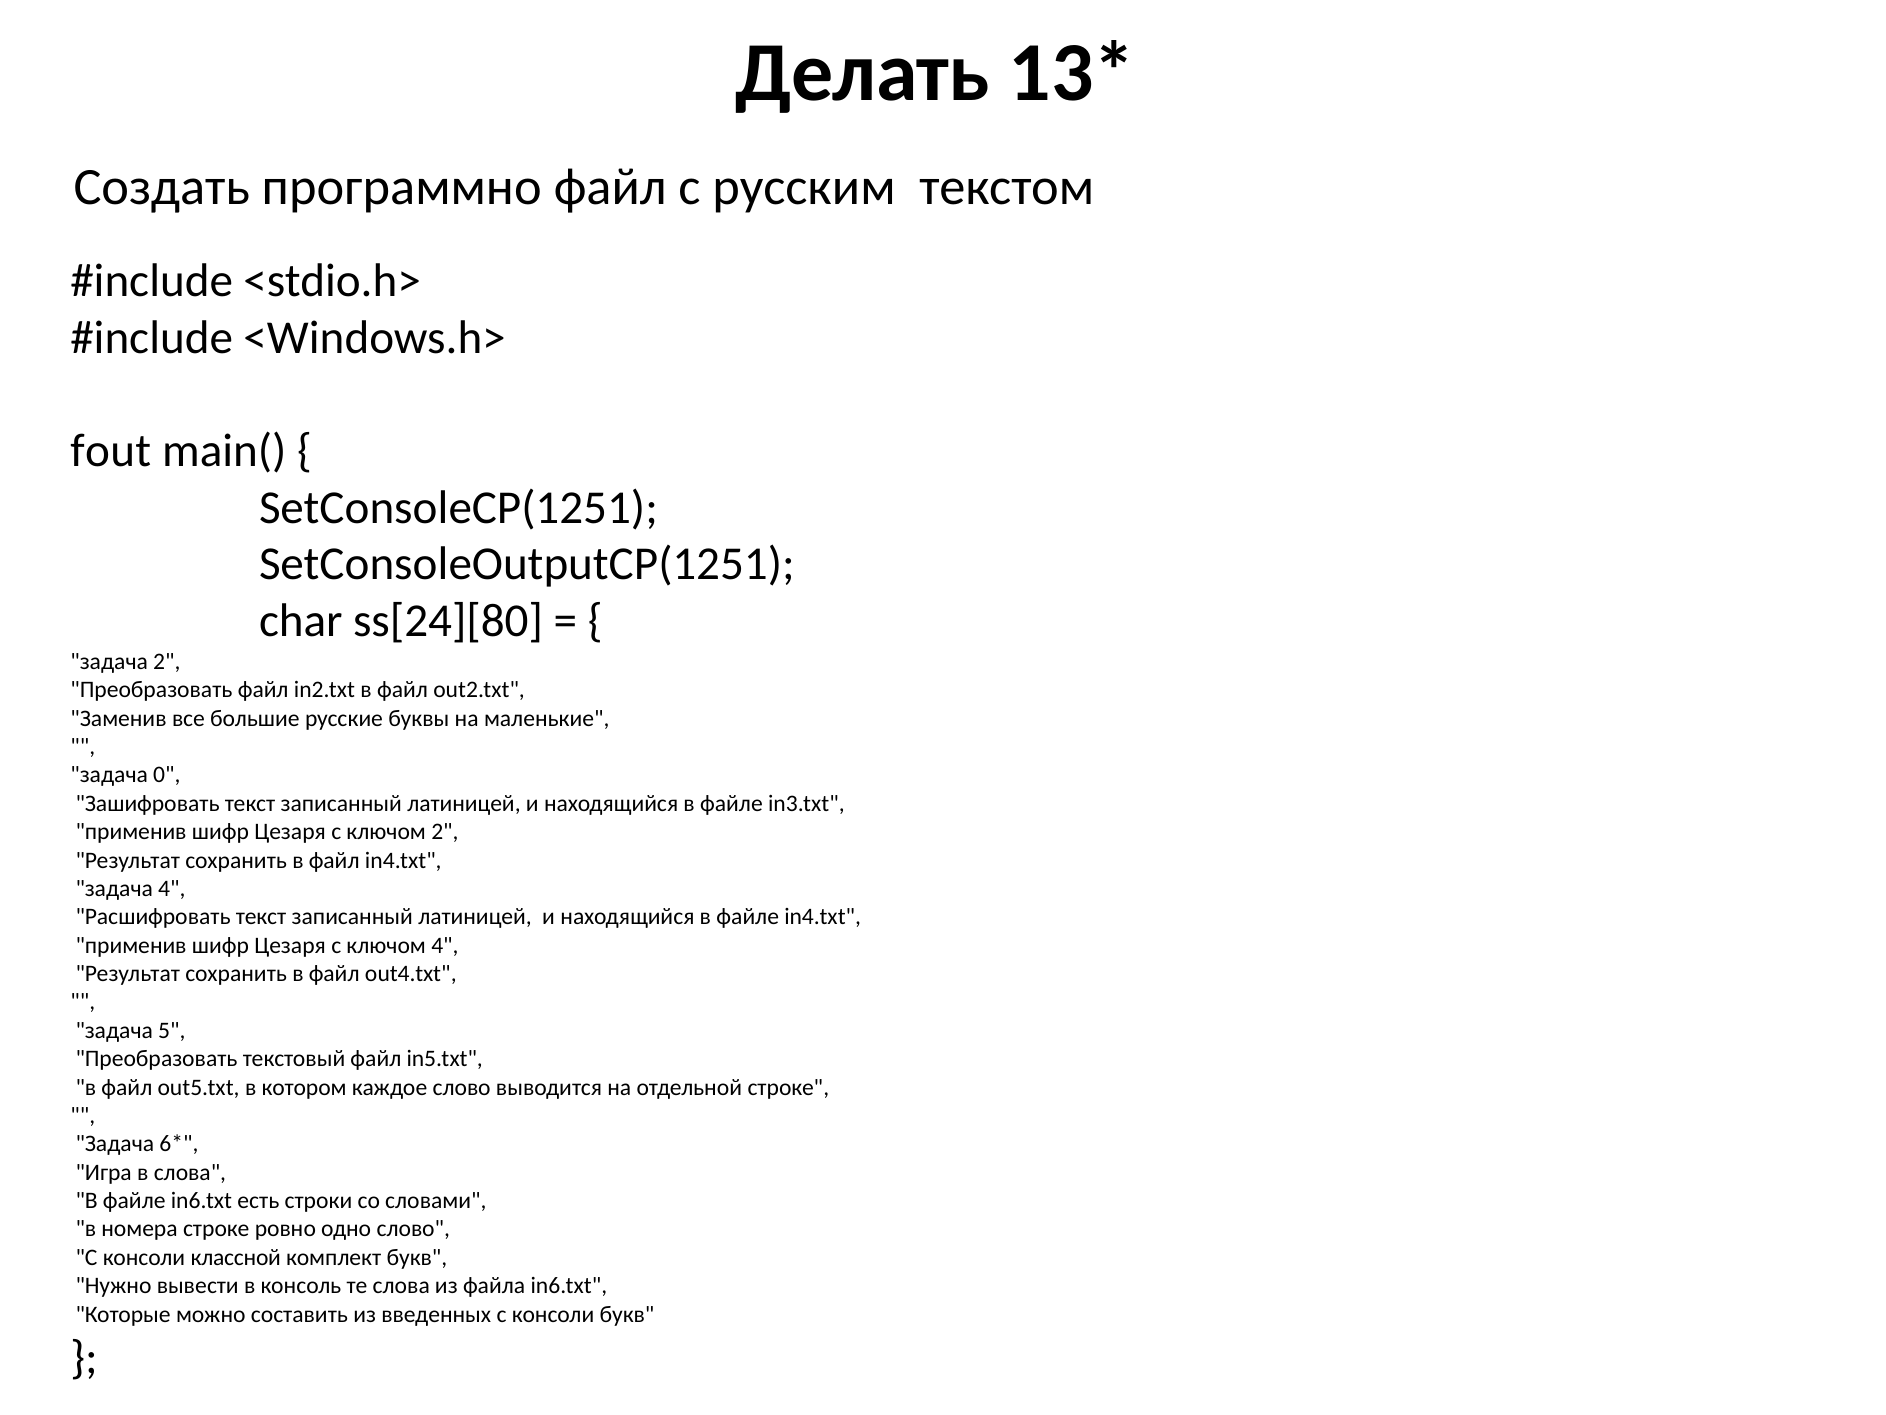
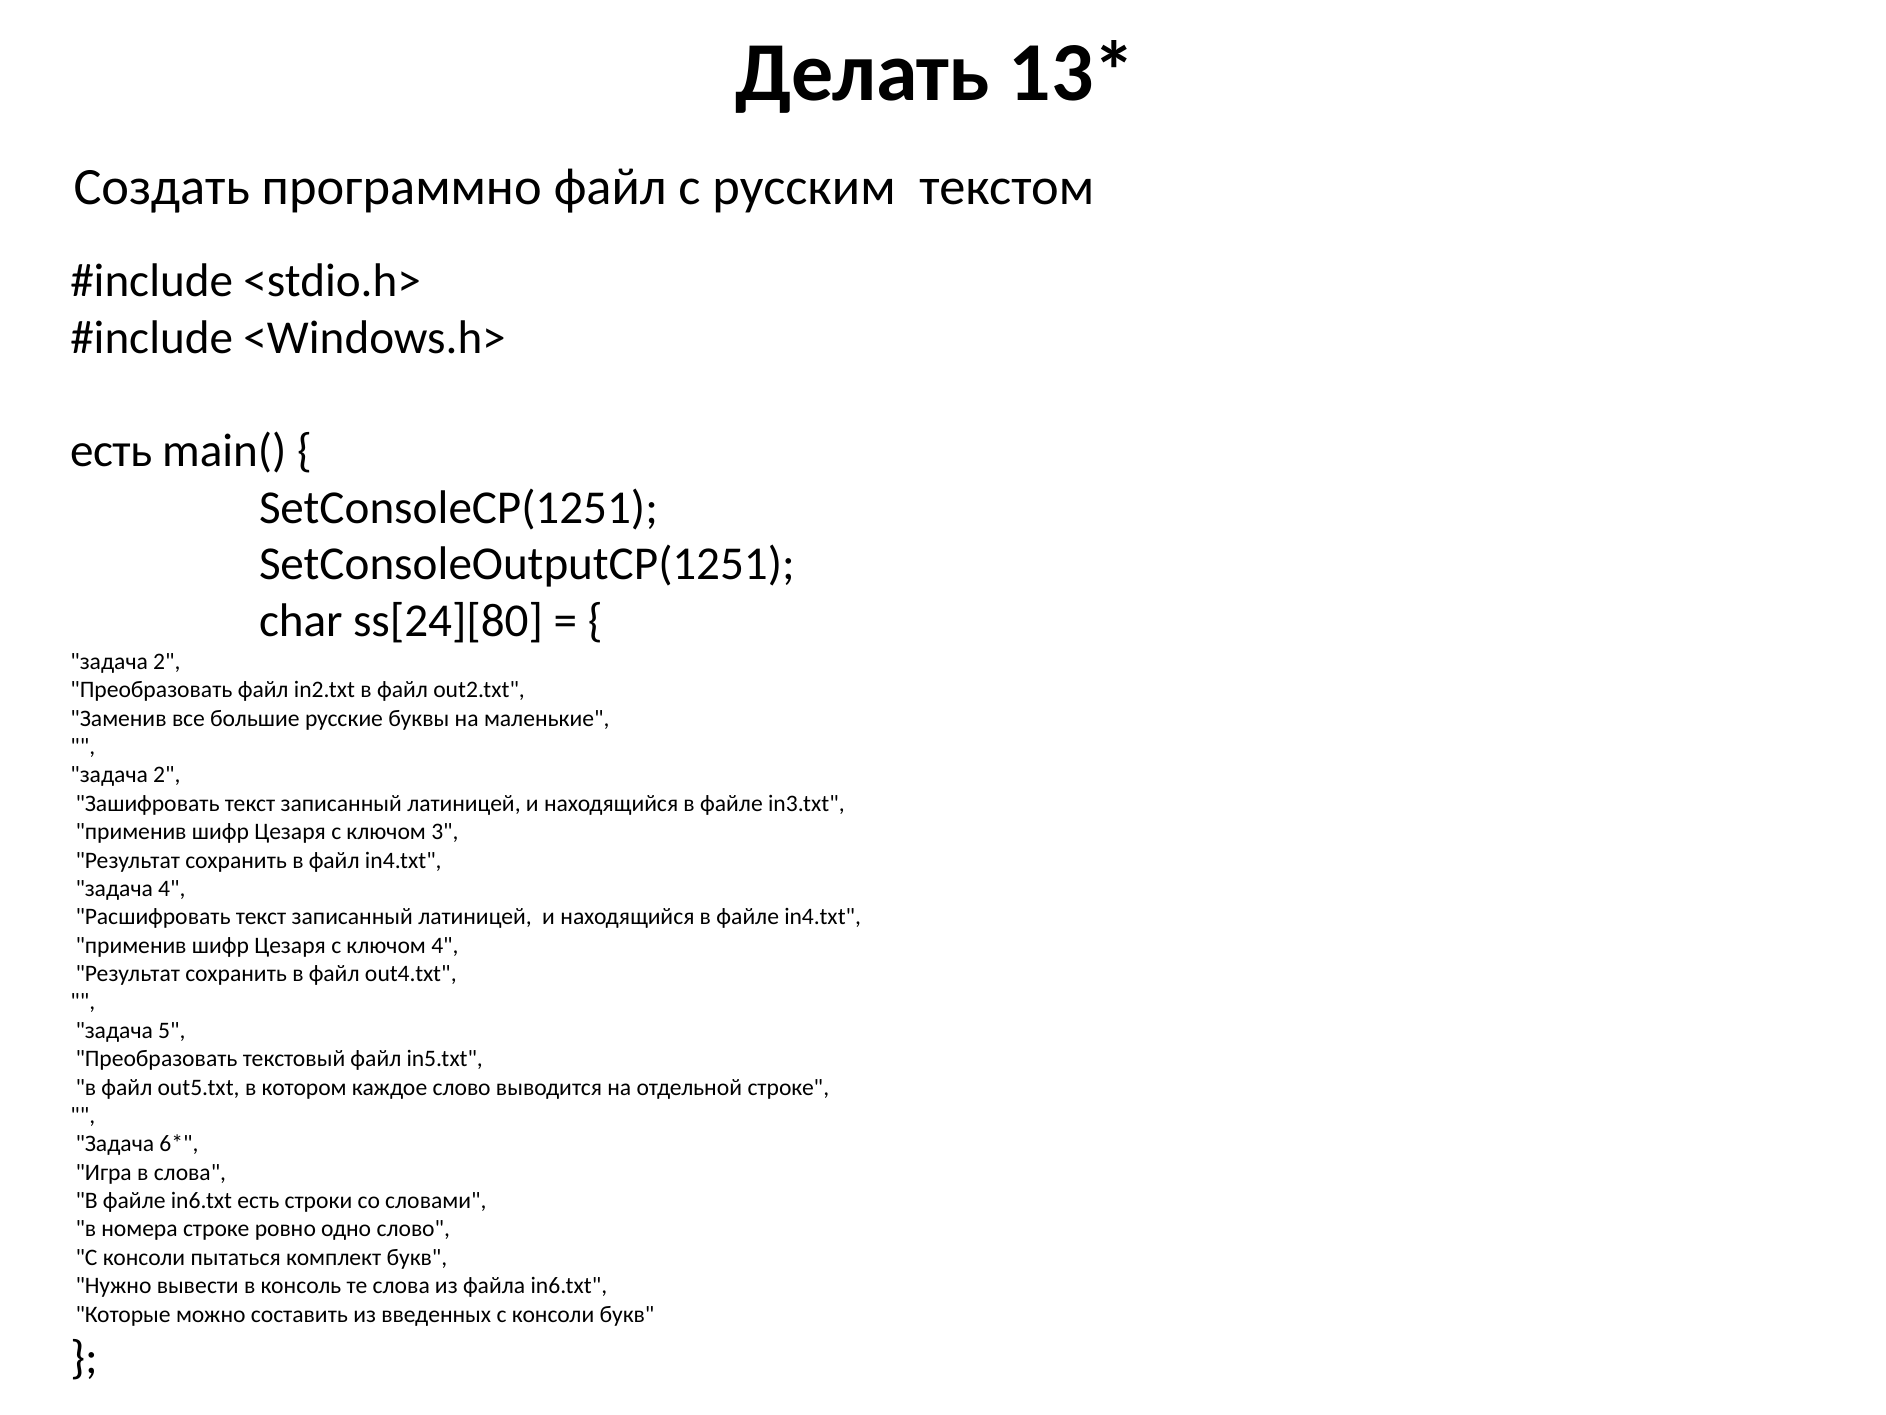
fout at (111, 451): fout -> есть
0 at (167, 775): 0 -> 2
ключом 2: 2 -> 3
классной: классной -> пытаться
